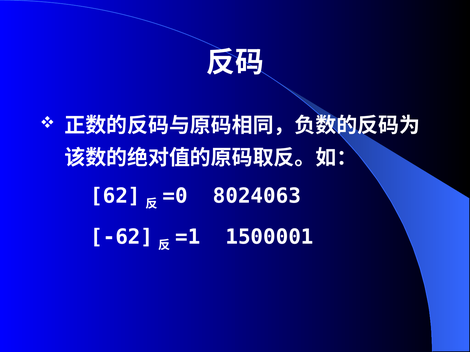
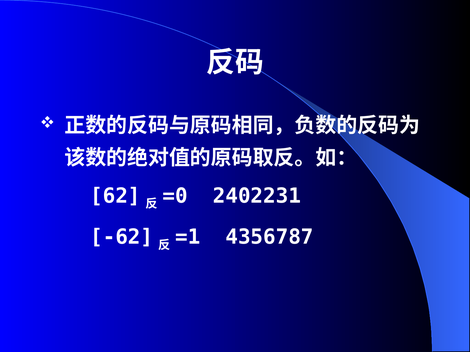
8024063: 8024063 -> 2402231
1500001: 1500001 -> 4356787
